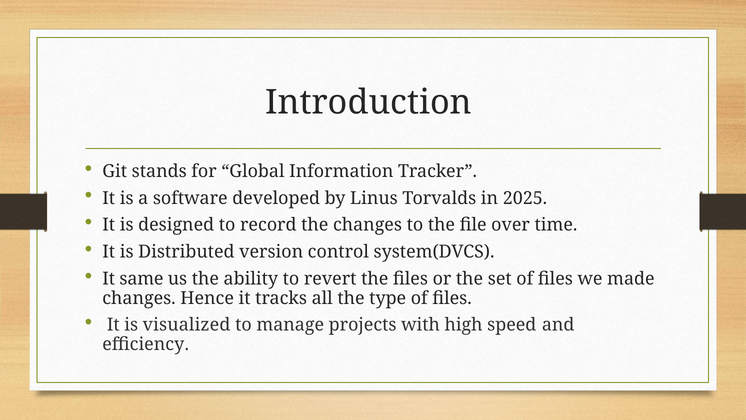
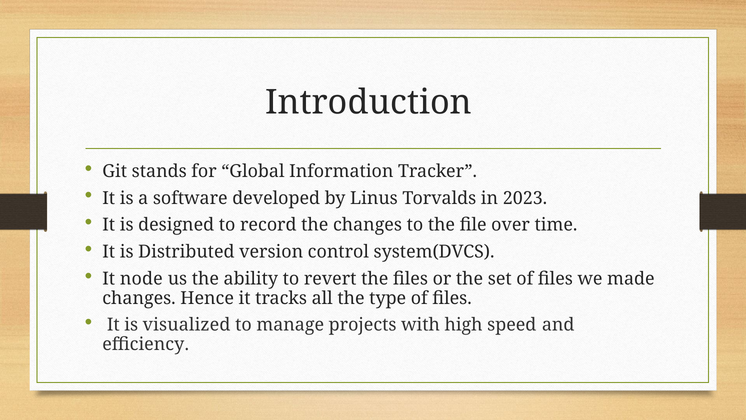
2025: 2025 -> 2023
same: same -> node
